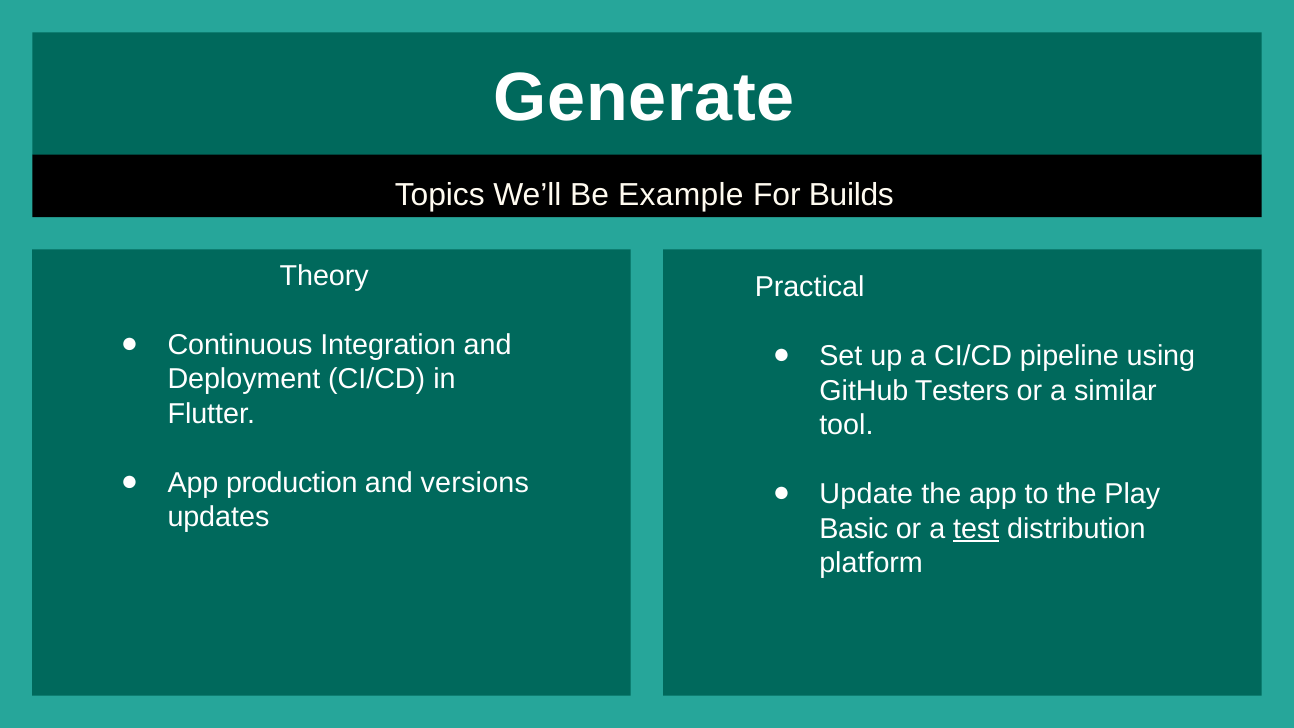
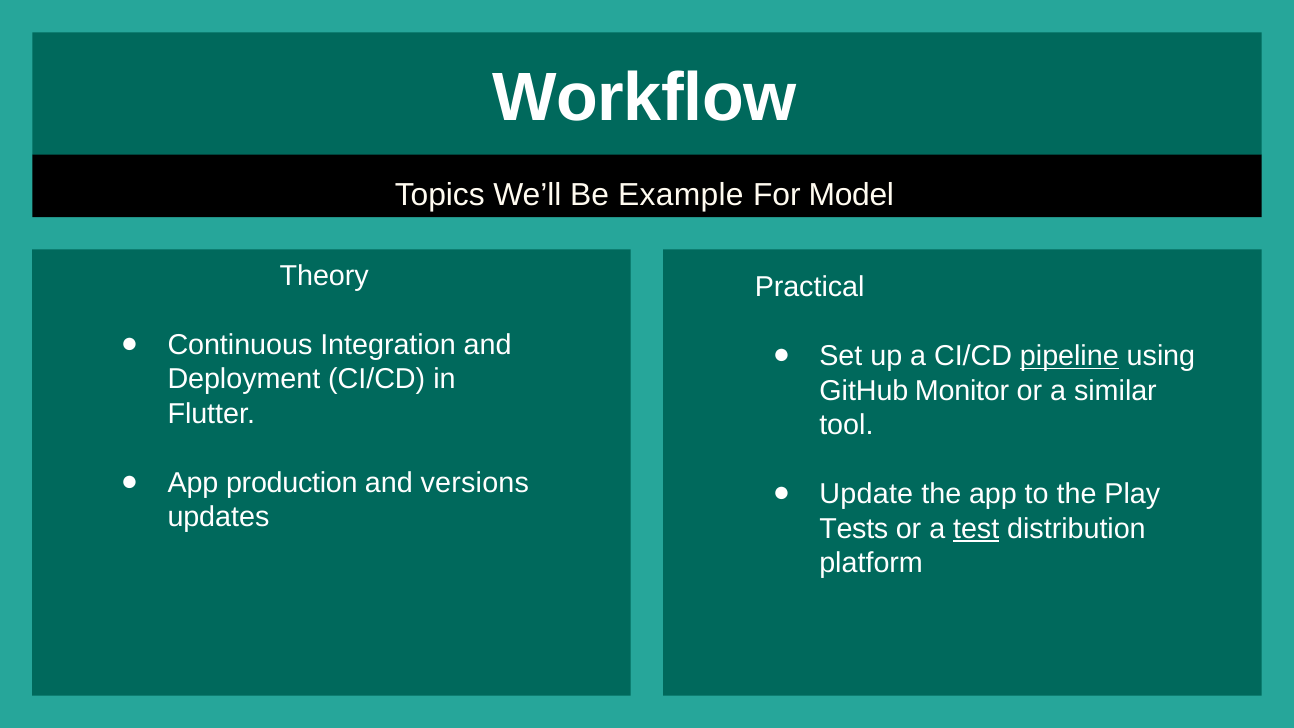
Generate: Generate -> Workflow
Builds: Builds -> Model
pipeline underline: none -> present
Testers: Testers -> Monitor
Basic: Basic -> Tests
